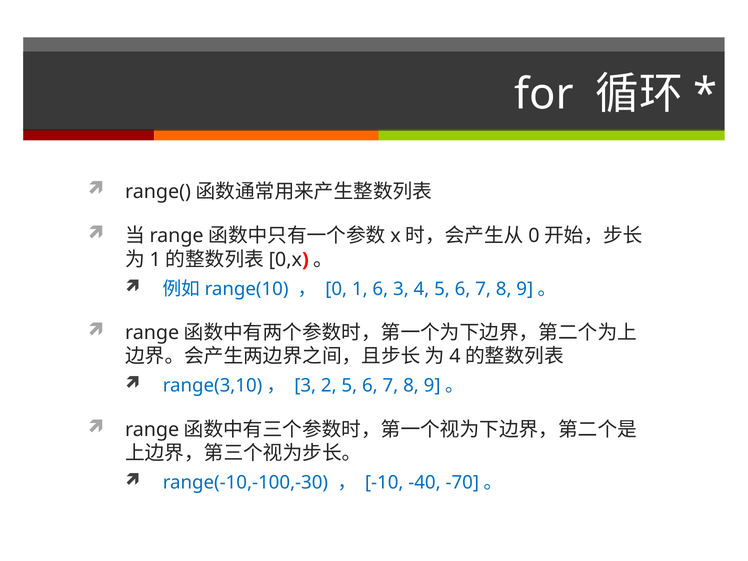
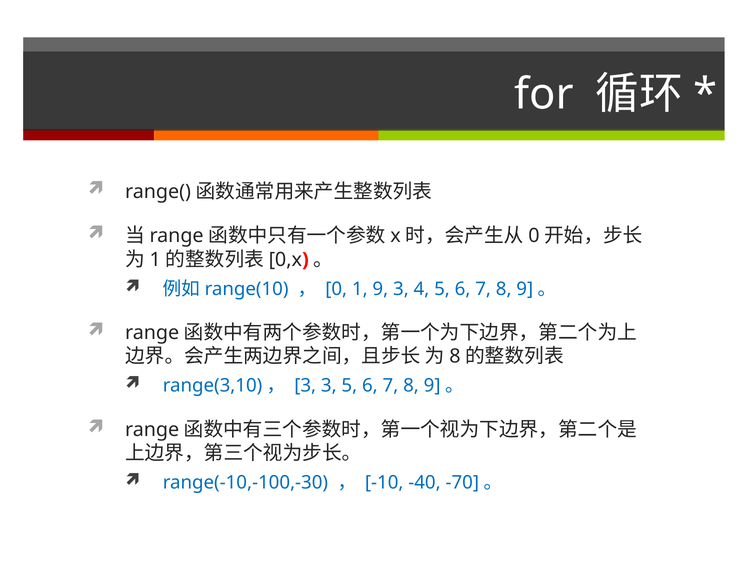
1 6: 6 -> 9
4 at (455, 356): 4 -> 8
3 2: 2 -> 3
